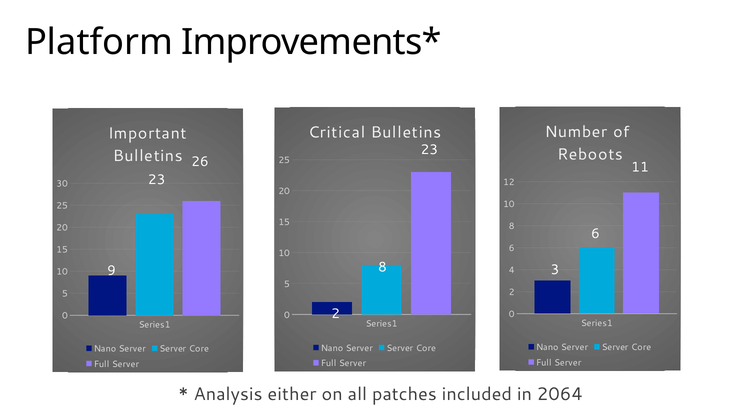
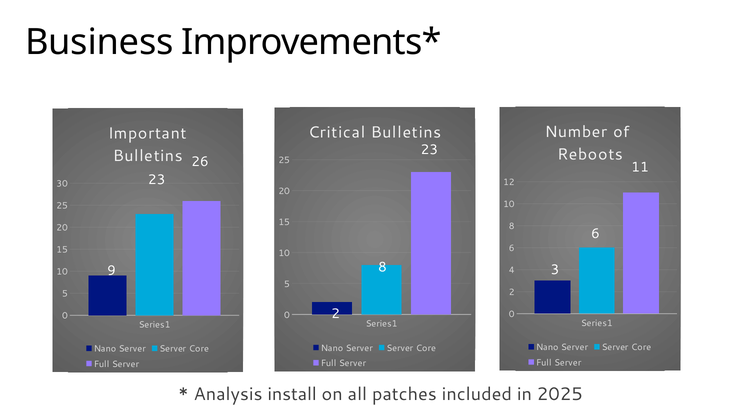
Platform: Platform -> Business
either: either -> install
2064: 2064 -> 2025
